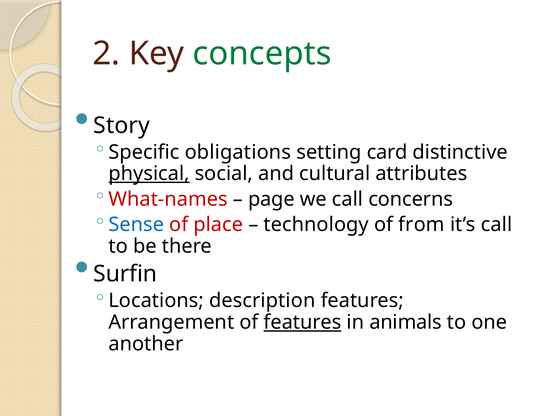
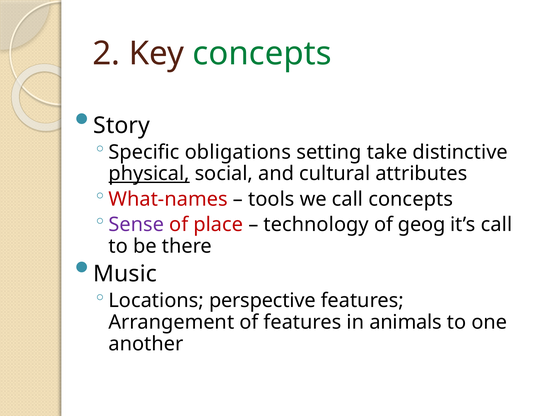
card: card -> take
page: page -> tools
call concerns: concerns -> concepts
Sense colour: blue -> purple
from: from -> geog
Surfin: Surfin -> Music
description: description -> perspective
features at (303, 322) underline: present -> none
